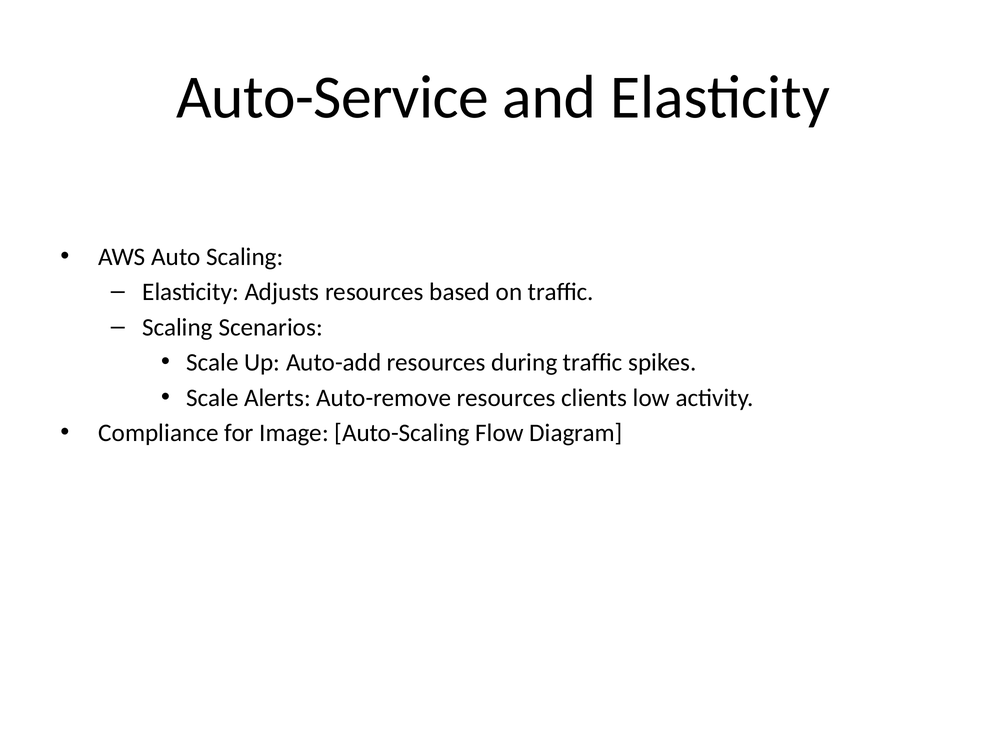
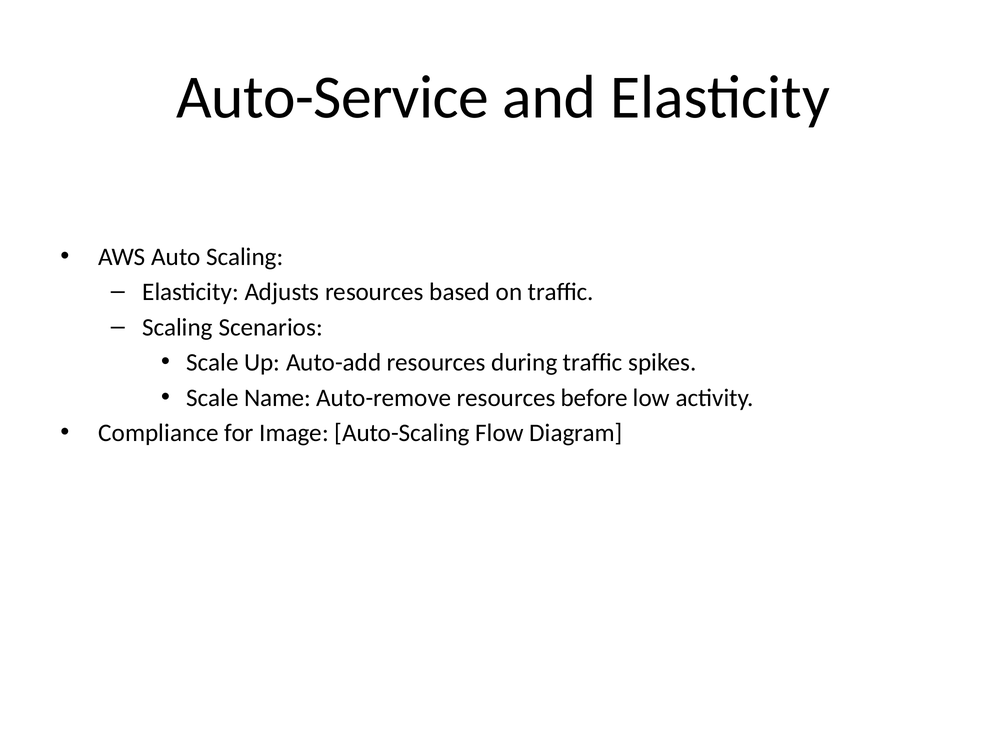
Alerts: Alerts -> Name
clients: clients -> before
